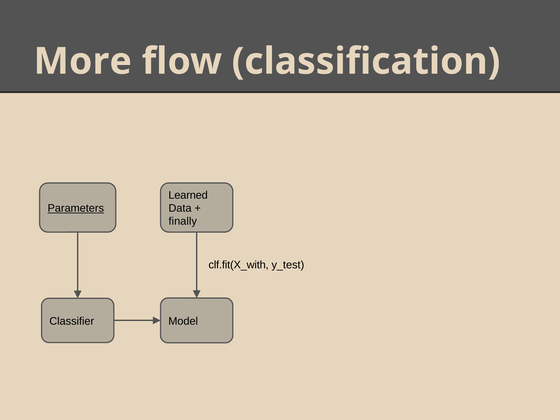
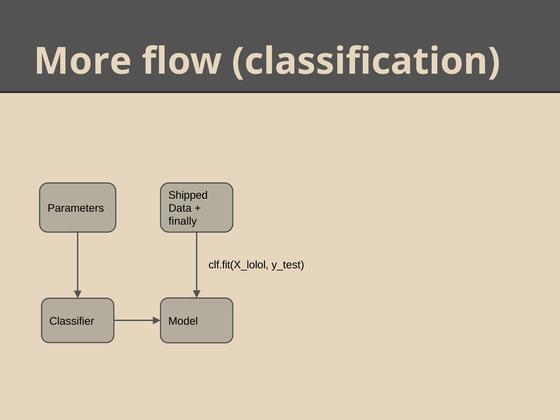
Learned: Learned -> Shipped
Parameters underline: present -> none
clf.fit(X_with: clf.fit(X_with -> clf.fit(X_lolol
